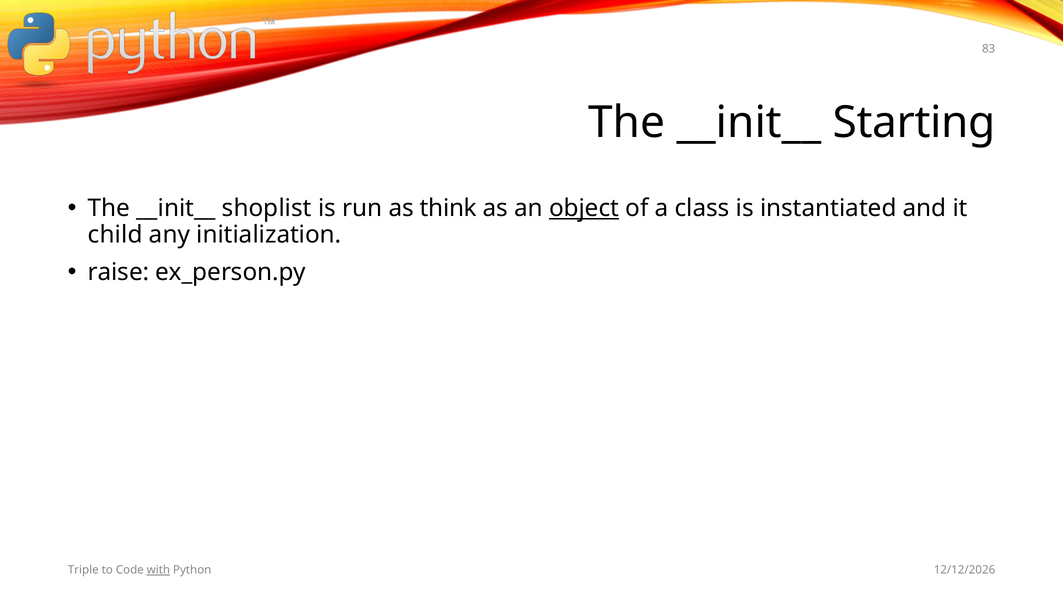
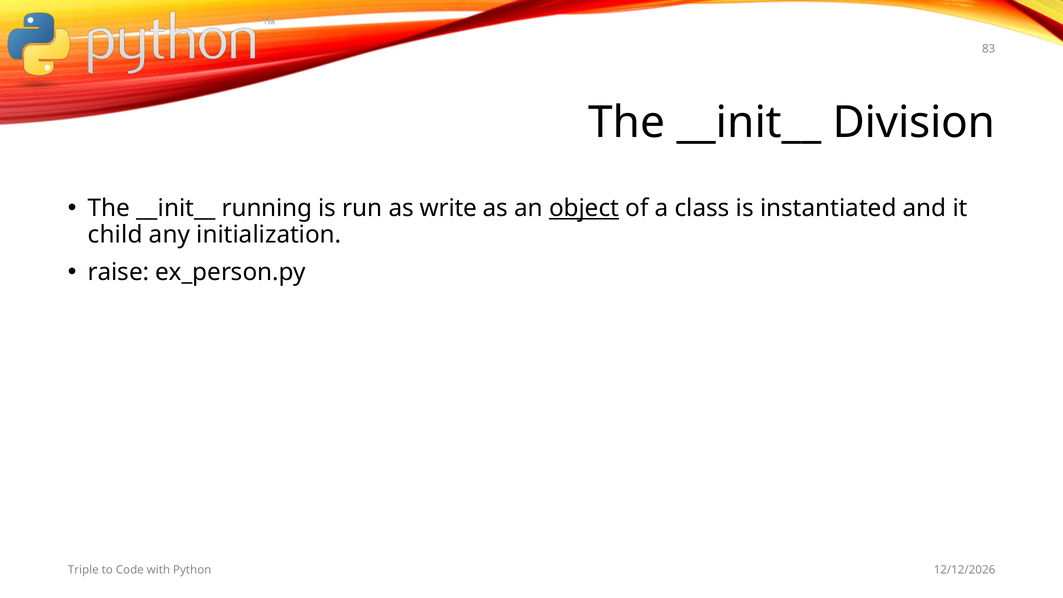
Starting: Starting -> Division
shoplist: shoplist -> running
think: think -> write
with underline: present -> none
